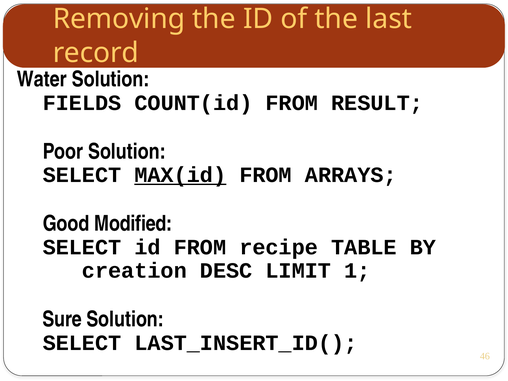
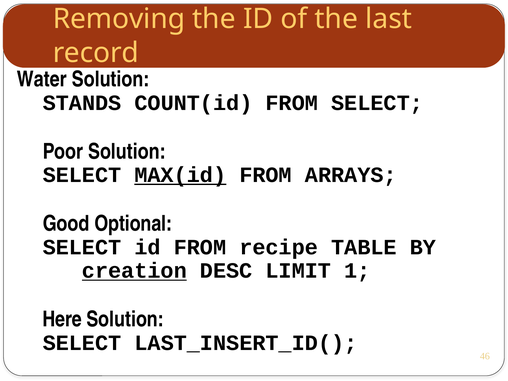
FIELDS: FIELDS -> STANDS
FROM RESULT: RESULT -> SELECT
Modified: Modified -> Optional
creation underline: none -> present
Sure: Sure -> Here
